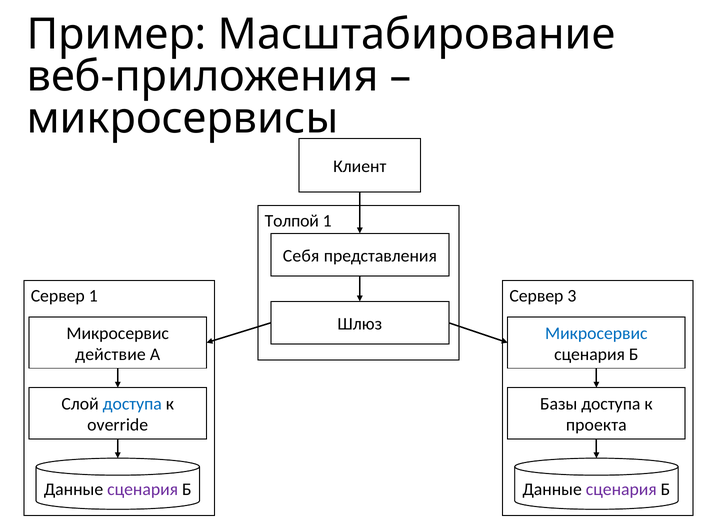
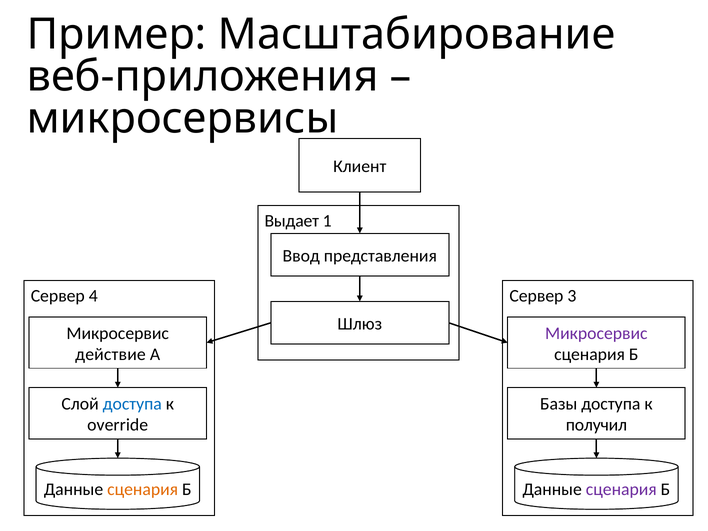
Толпой: Толпой -> Выдает
Себя: Себя -> Ввод
Сервер 1: 1 -> 4
Микросервис at (596, 333) colour: blue -> purple
проекта: проекта -> получил
сценария at (143, 489) colour: purple -> orange
